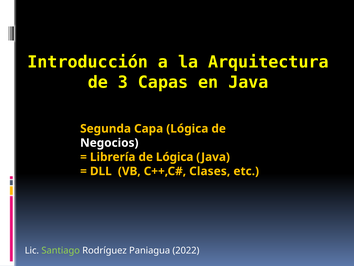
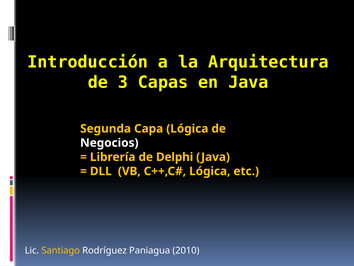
de Lógica: Lógica -> Delphi
Clases at (210, 171): Clases -> Lógica
Santiago colour: light green -> yellow
2022: 2022 -> 2010
